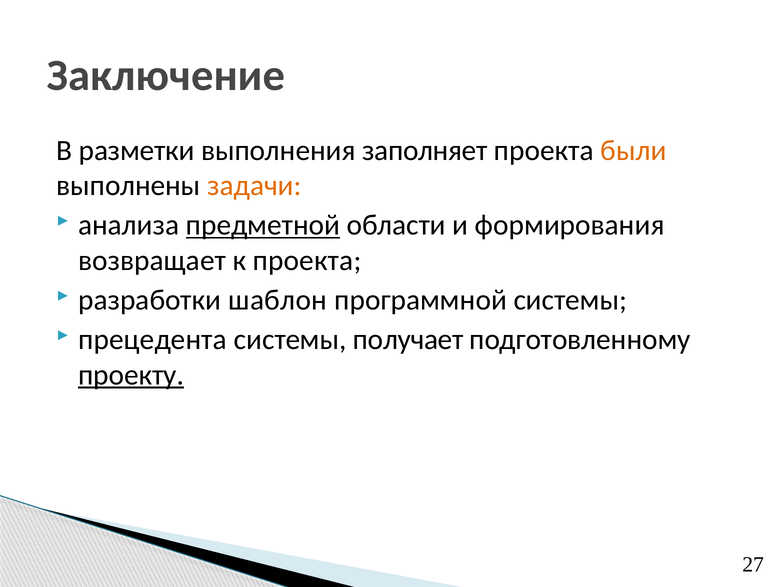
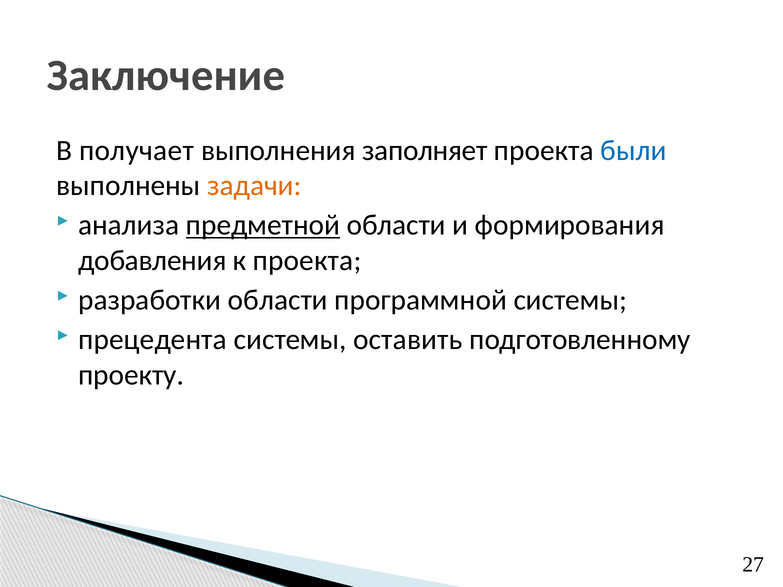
разметки: разметки -> получает
были colour: orange -> blue
возвращает: возвращает -> добавления
разработки шаблон: шаблон -> области
получает: получает -> оставить
проекту underline: present -> none
